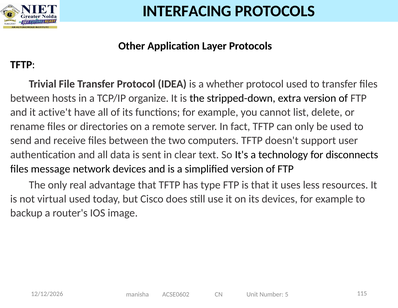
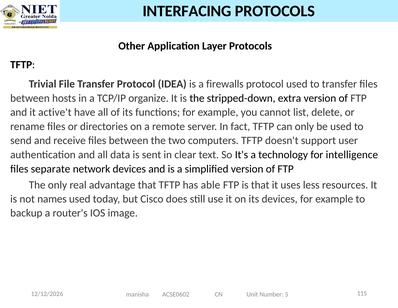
whether: whether -> firewalls
disconnects: disconnects -> intelligence
message: message -> separate
type: type -> able
virtual: virtual -> names
